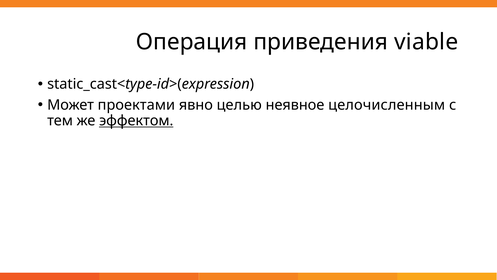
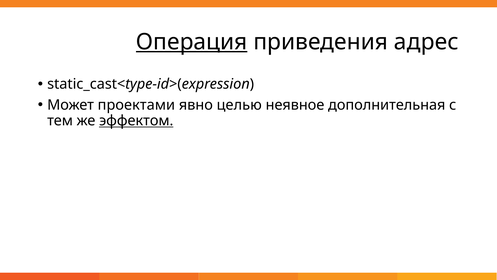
Операция underline: none -> present
viable: viable -> адрес
целочисленным: целочисленным -> дополнительная
